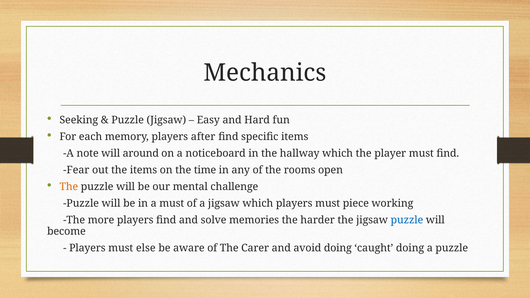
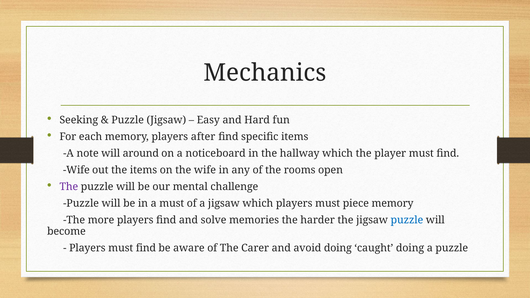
Fear at (76, 170): Fear -> Wife
the time: time -> wife
The at (69, 187) colour: orange -> purple
piece working: working -> memory
Players must else: else -> find
